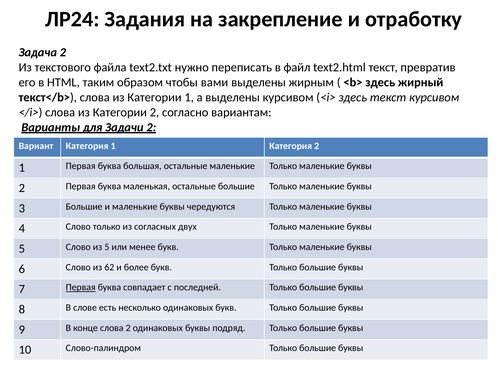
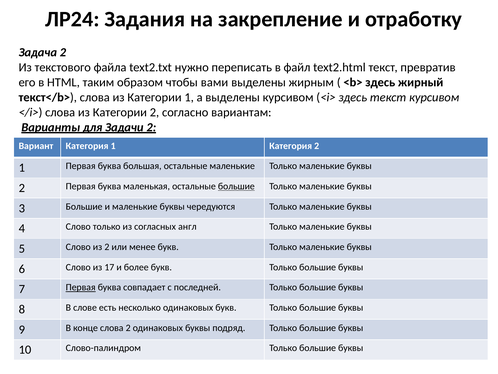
большие at (236, 186) underline: none -> present
двух: двух -> англ
из 5: 5 -> 2
62: 62 -> 17
